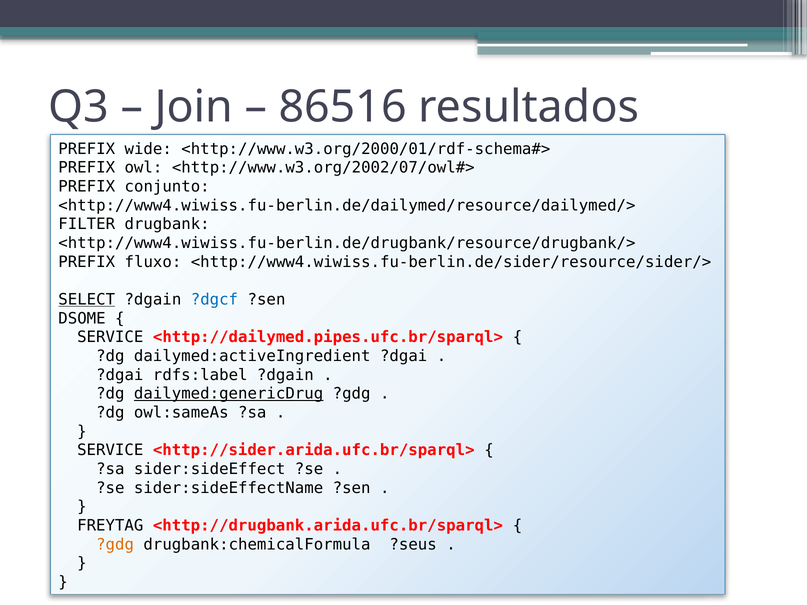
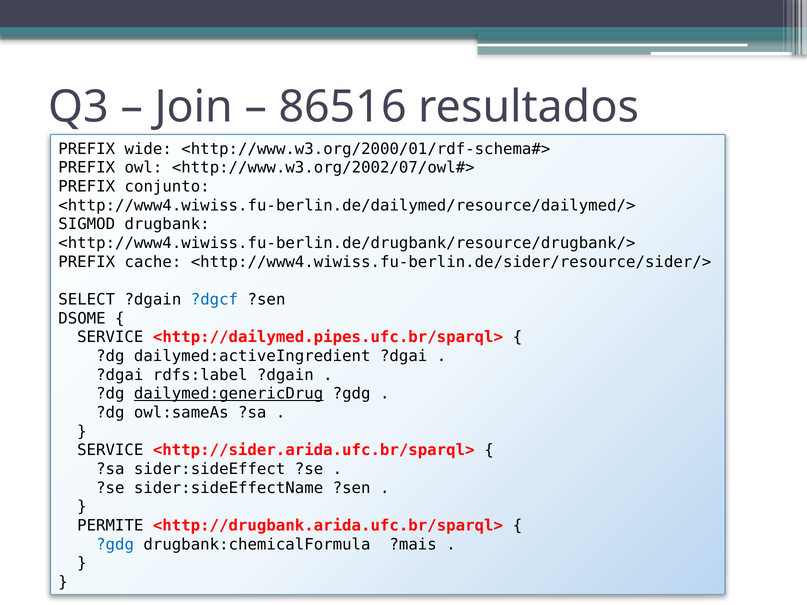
FILTER: FILTER -> SIGMOD
fluxo: fluxo -> cache
SELECT underline: present -> none
FREYTAG: FREYTAG -> PERMITE
?gdg at (115, 545) colour: orange -> blue
?seus: ?seus -> ?mais
